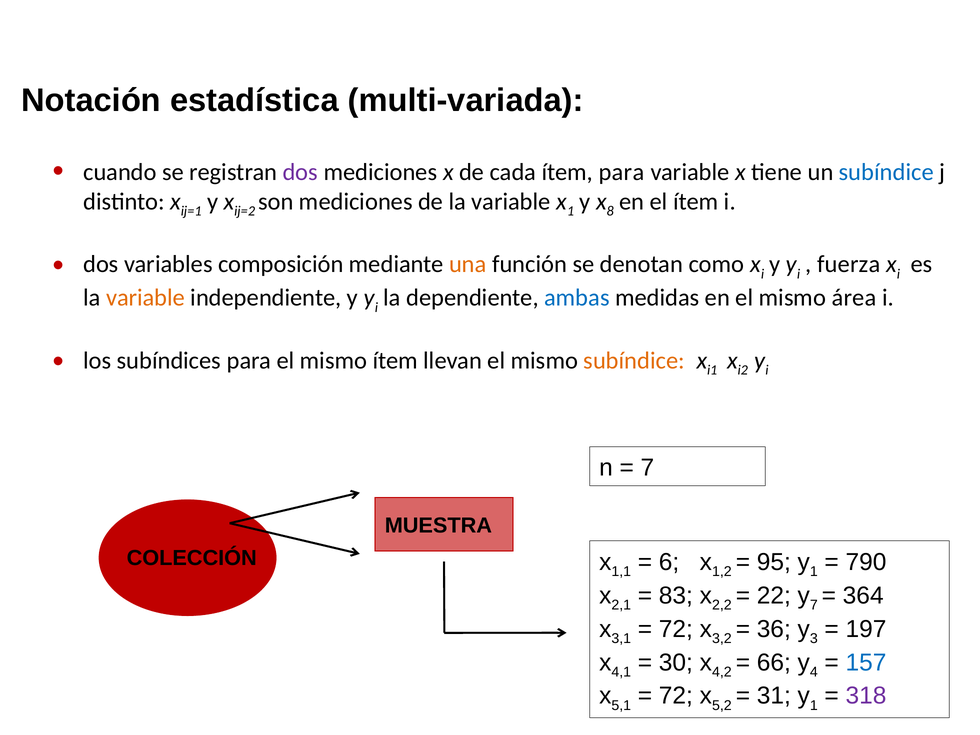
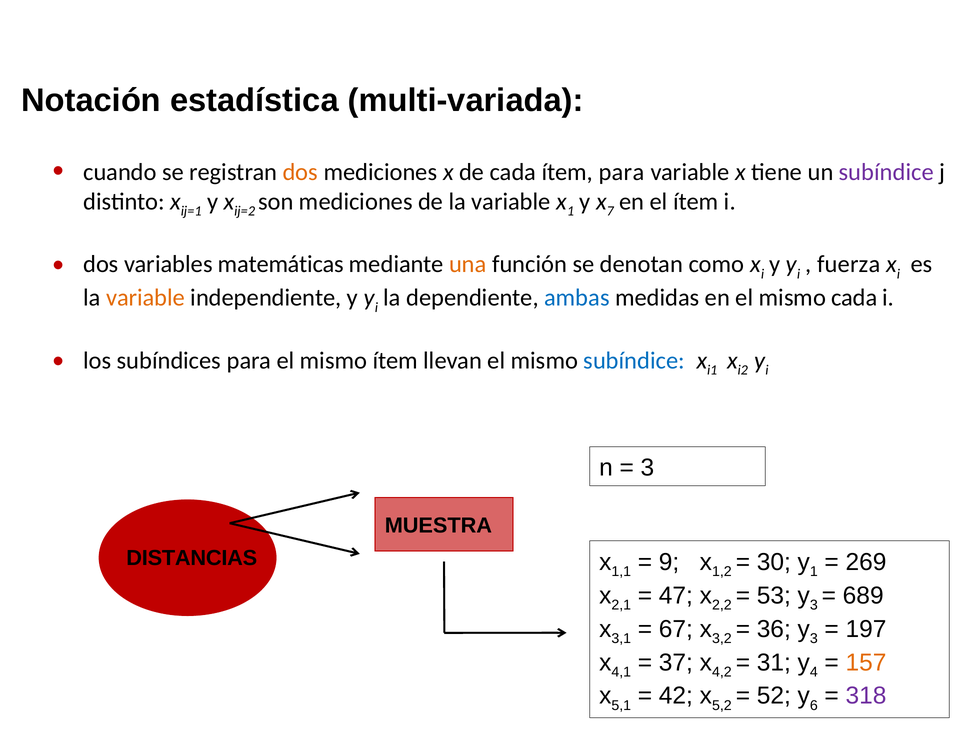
dos at (300, 172) colour: purple -> orange
subíndice at (886, 172) colour: blue -> purple
8: 8 -> 7
composición: composición -> matemáticas
mismo área: área -> cada
subíndice at (634, 361) colour: orange -> blue
7 at (647, 468): 7 -> 3
COLECCIÓN: COLECCIÓN -> DISTANCIAS
6: 6 -> 9
95: 95 -> 30
790: 790 -> 269
83: 83 -> 47
22: 22 -> 53
7 at (814, 605): 7 -> 3
364: 364 -> 689
72 at (676, 629): 72 -> 67
30: 30 -> 37
66: 66 -> 31
157 colour: blue -> orange
72 at (676, 696): 72 -> 42
31: 31 -> 52
1 at (814, 705): 1 -> 6
